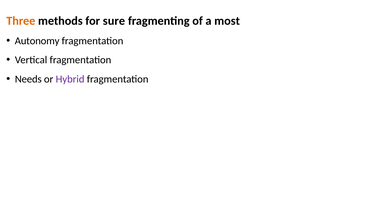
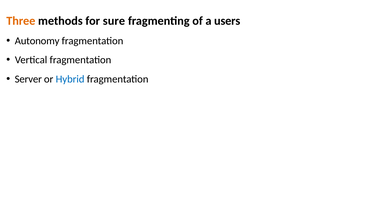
most: most -> users
Needs: Needs -> Server
Hybrid colour: purple -> blue
